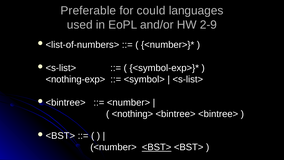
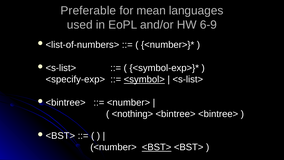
could: could -> mean
2-9: 2-9 -> 6-9
<nothing-exp>: <nothing-exp> -> <specify-exp>
<symbol> underline: none -> present
